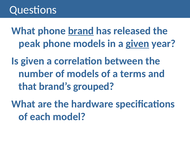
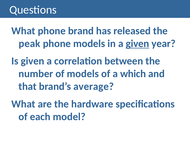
brand underline: present -> none
terms: terms -> which
grouped: grouped -> average
